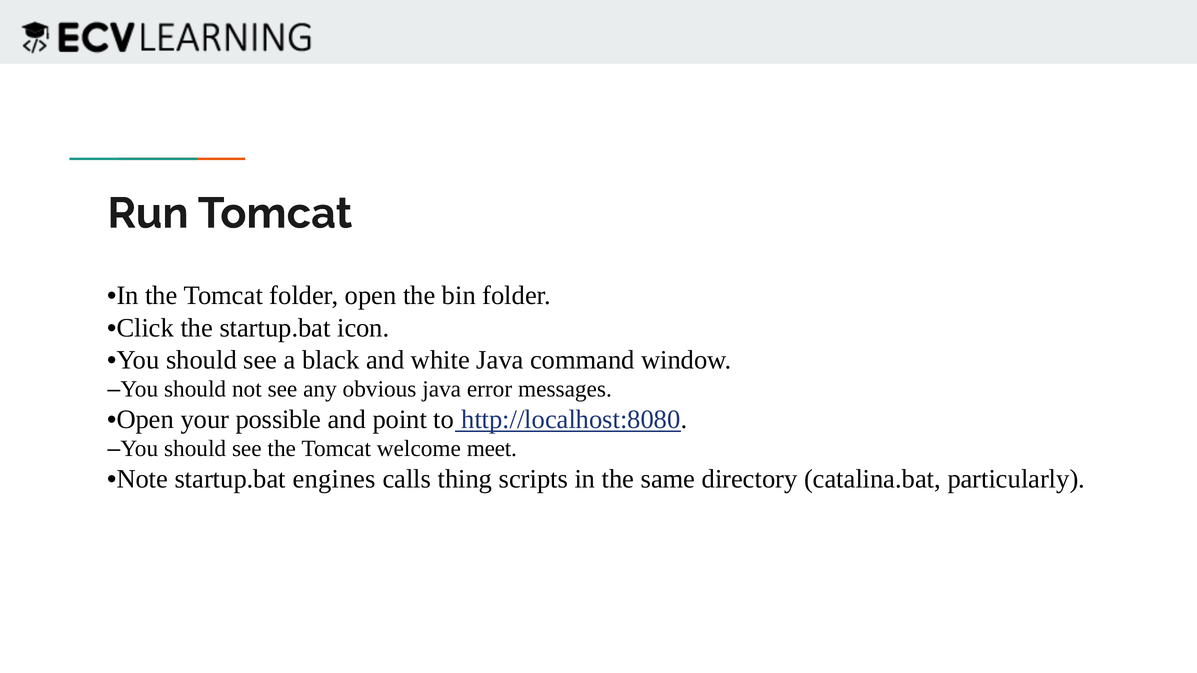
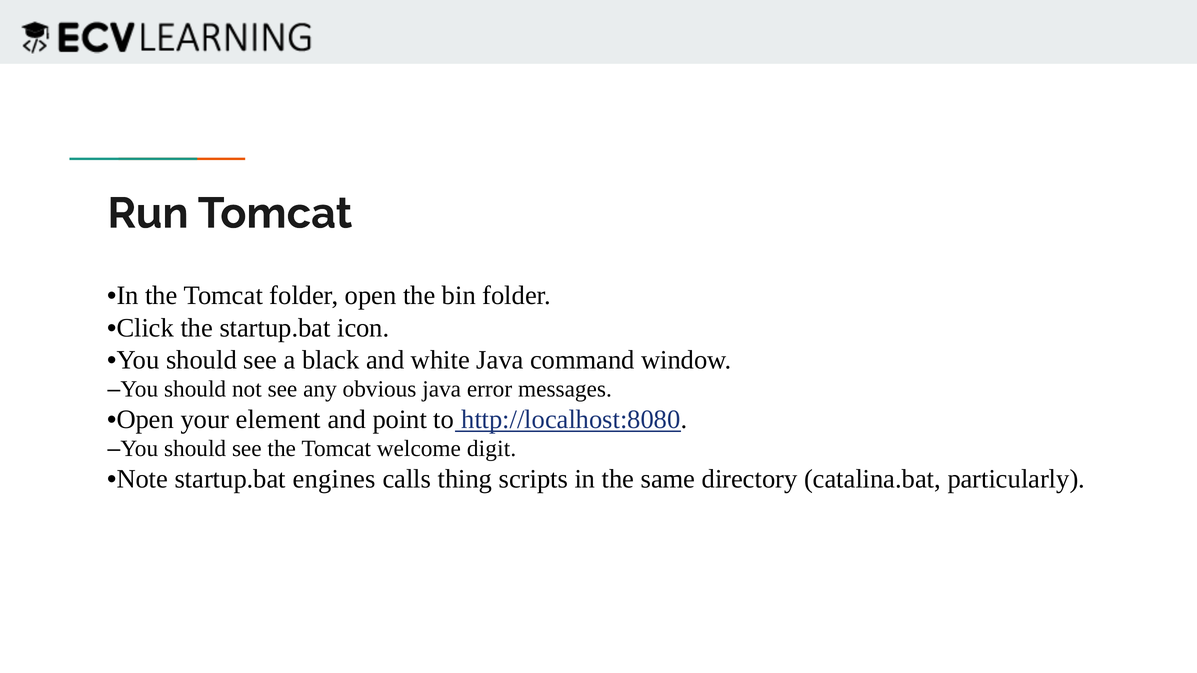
possible: possible -> element
meet: meet -> digit
